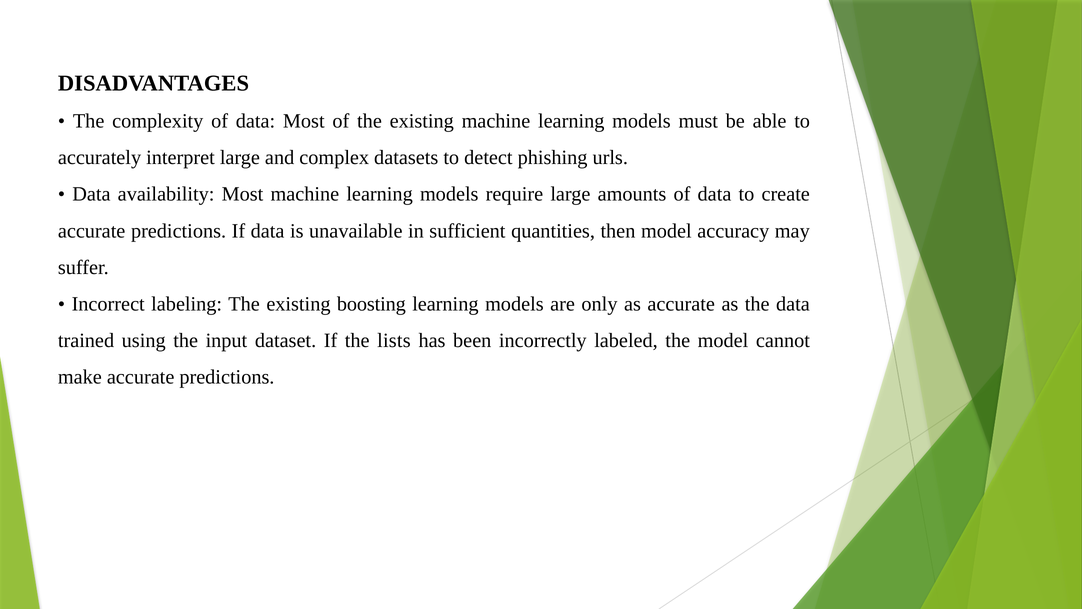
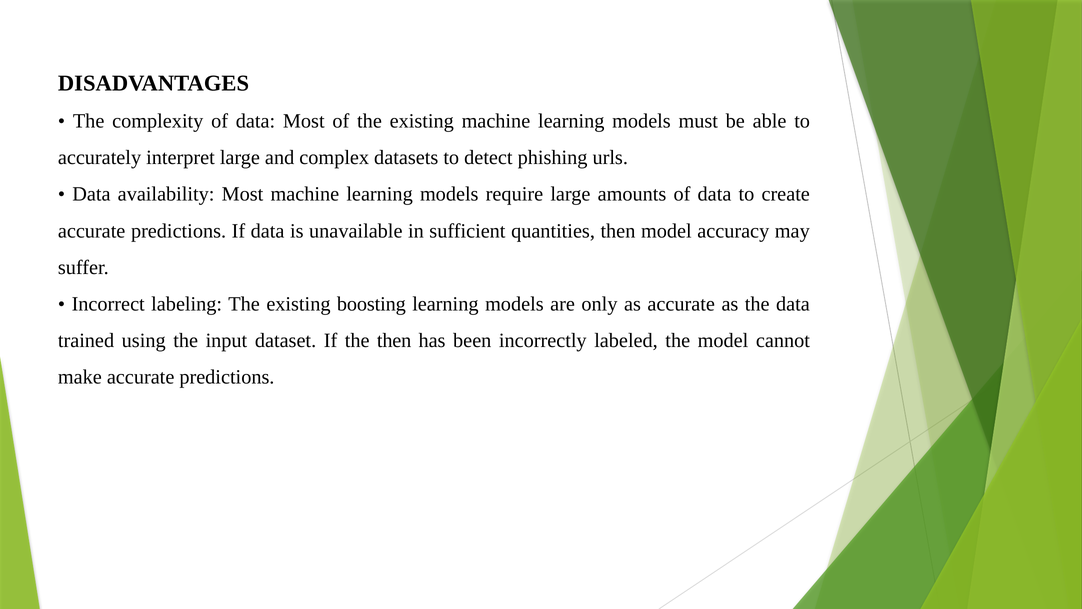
the lists: lists -> then
